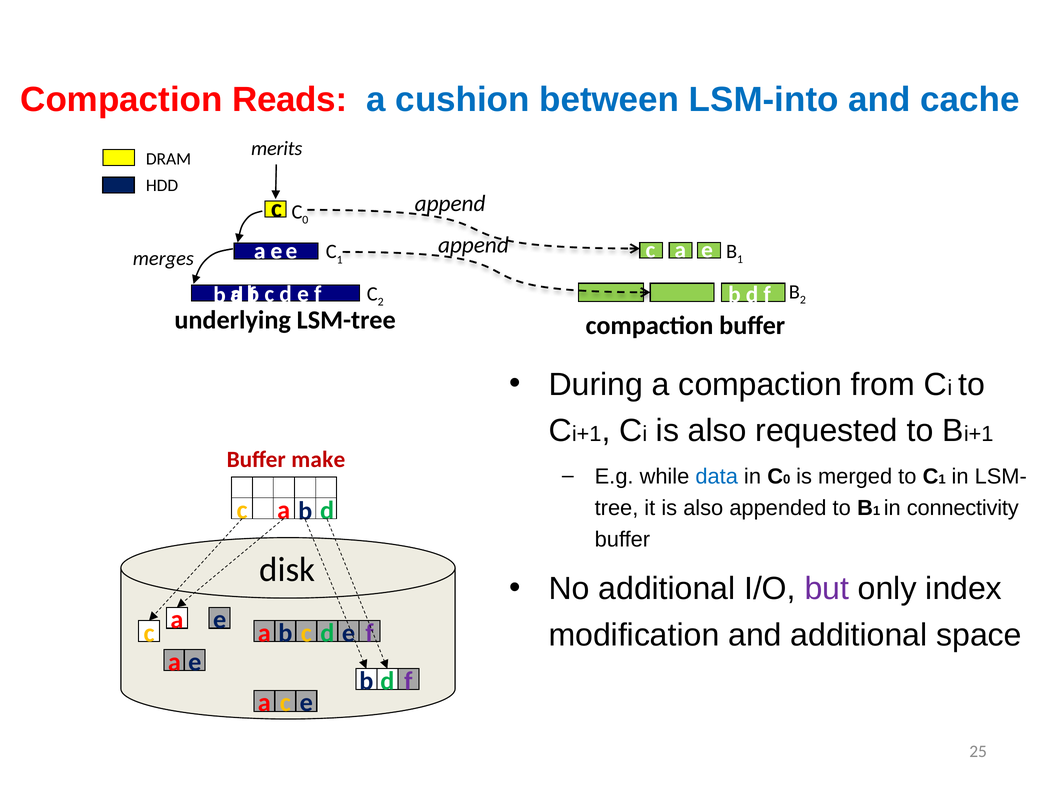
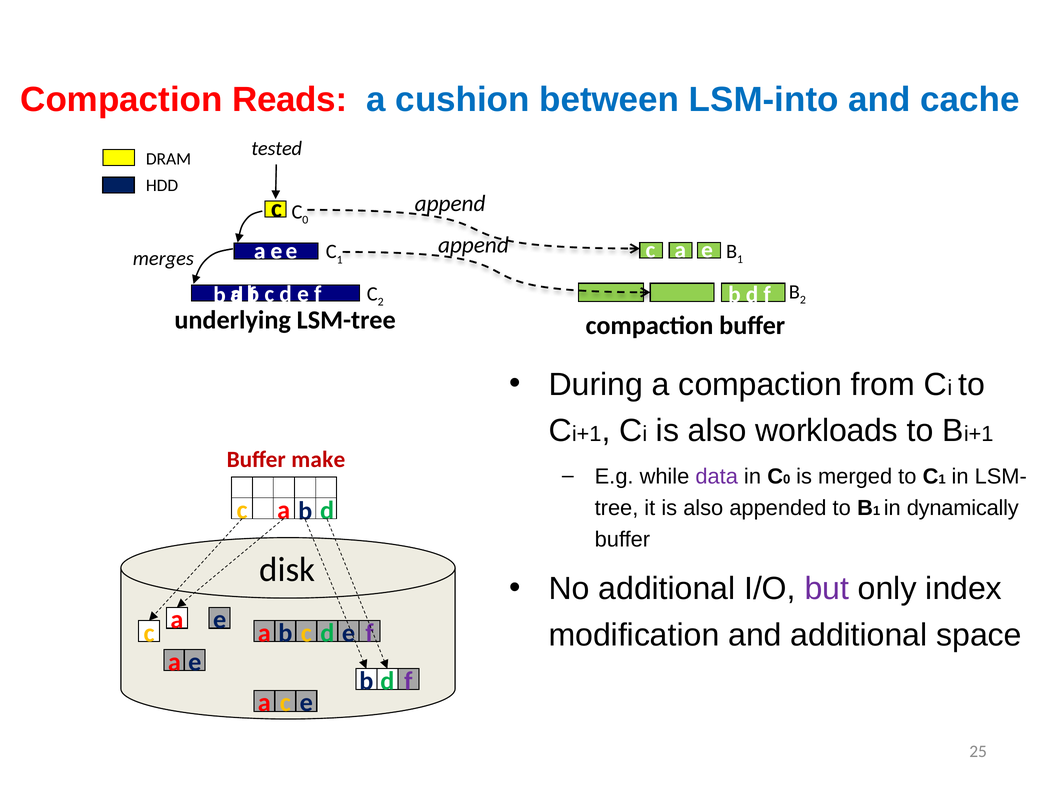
merits: merits -> tested
requested: requested -> workloads
data colour: blue -> purple
connectivity: connectivity -> dynamically
